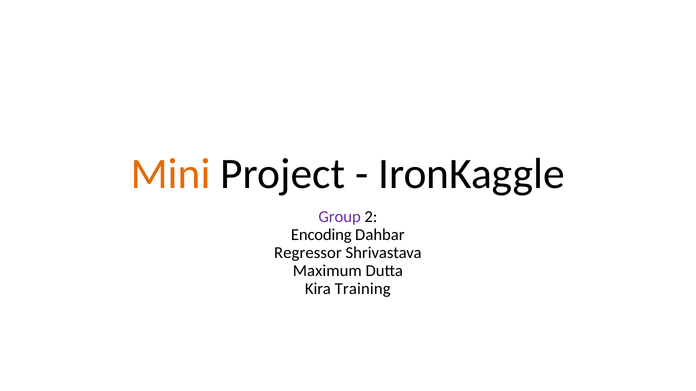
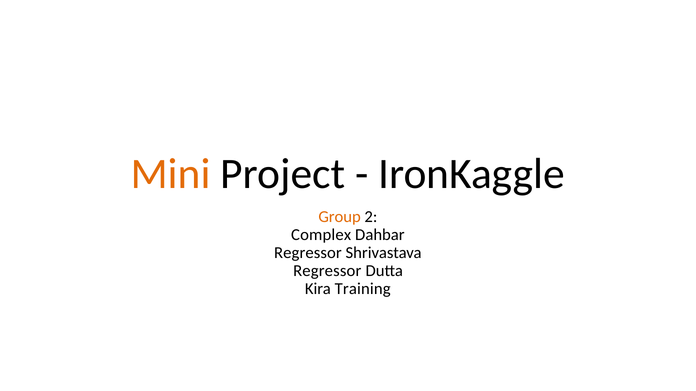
Group colour: purple -> orange
Encoding: Encoding -> Complex
Maximum at (327, 271): Maximum -> Regressor
